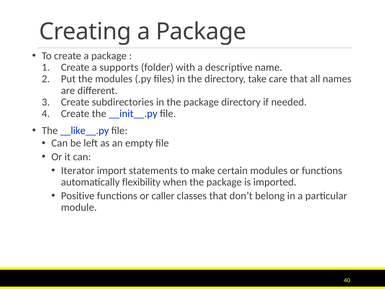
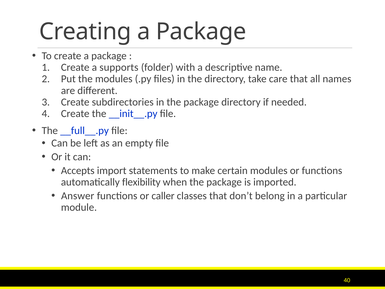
__like__.py: __like__.py -> __full__.py
Iterator: Iterator -> Accepts
Positive: Positive -> Answer
